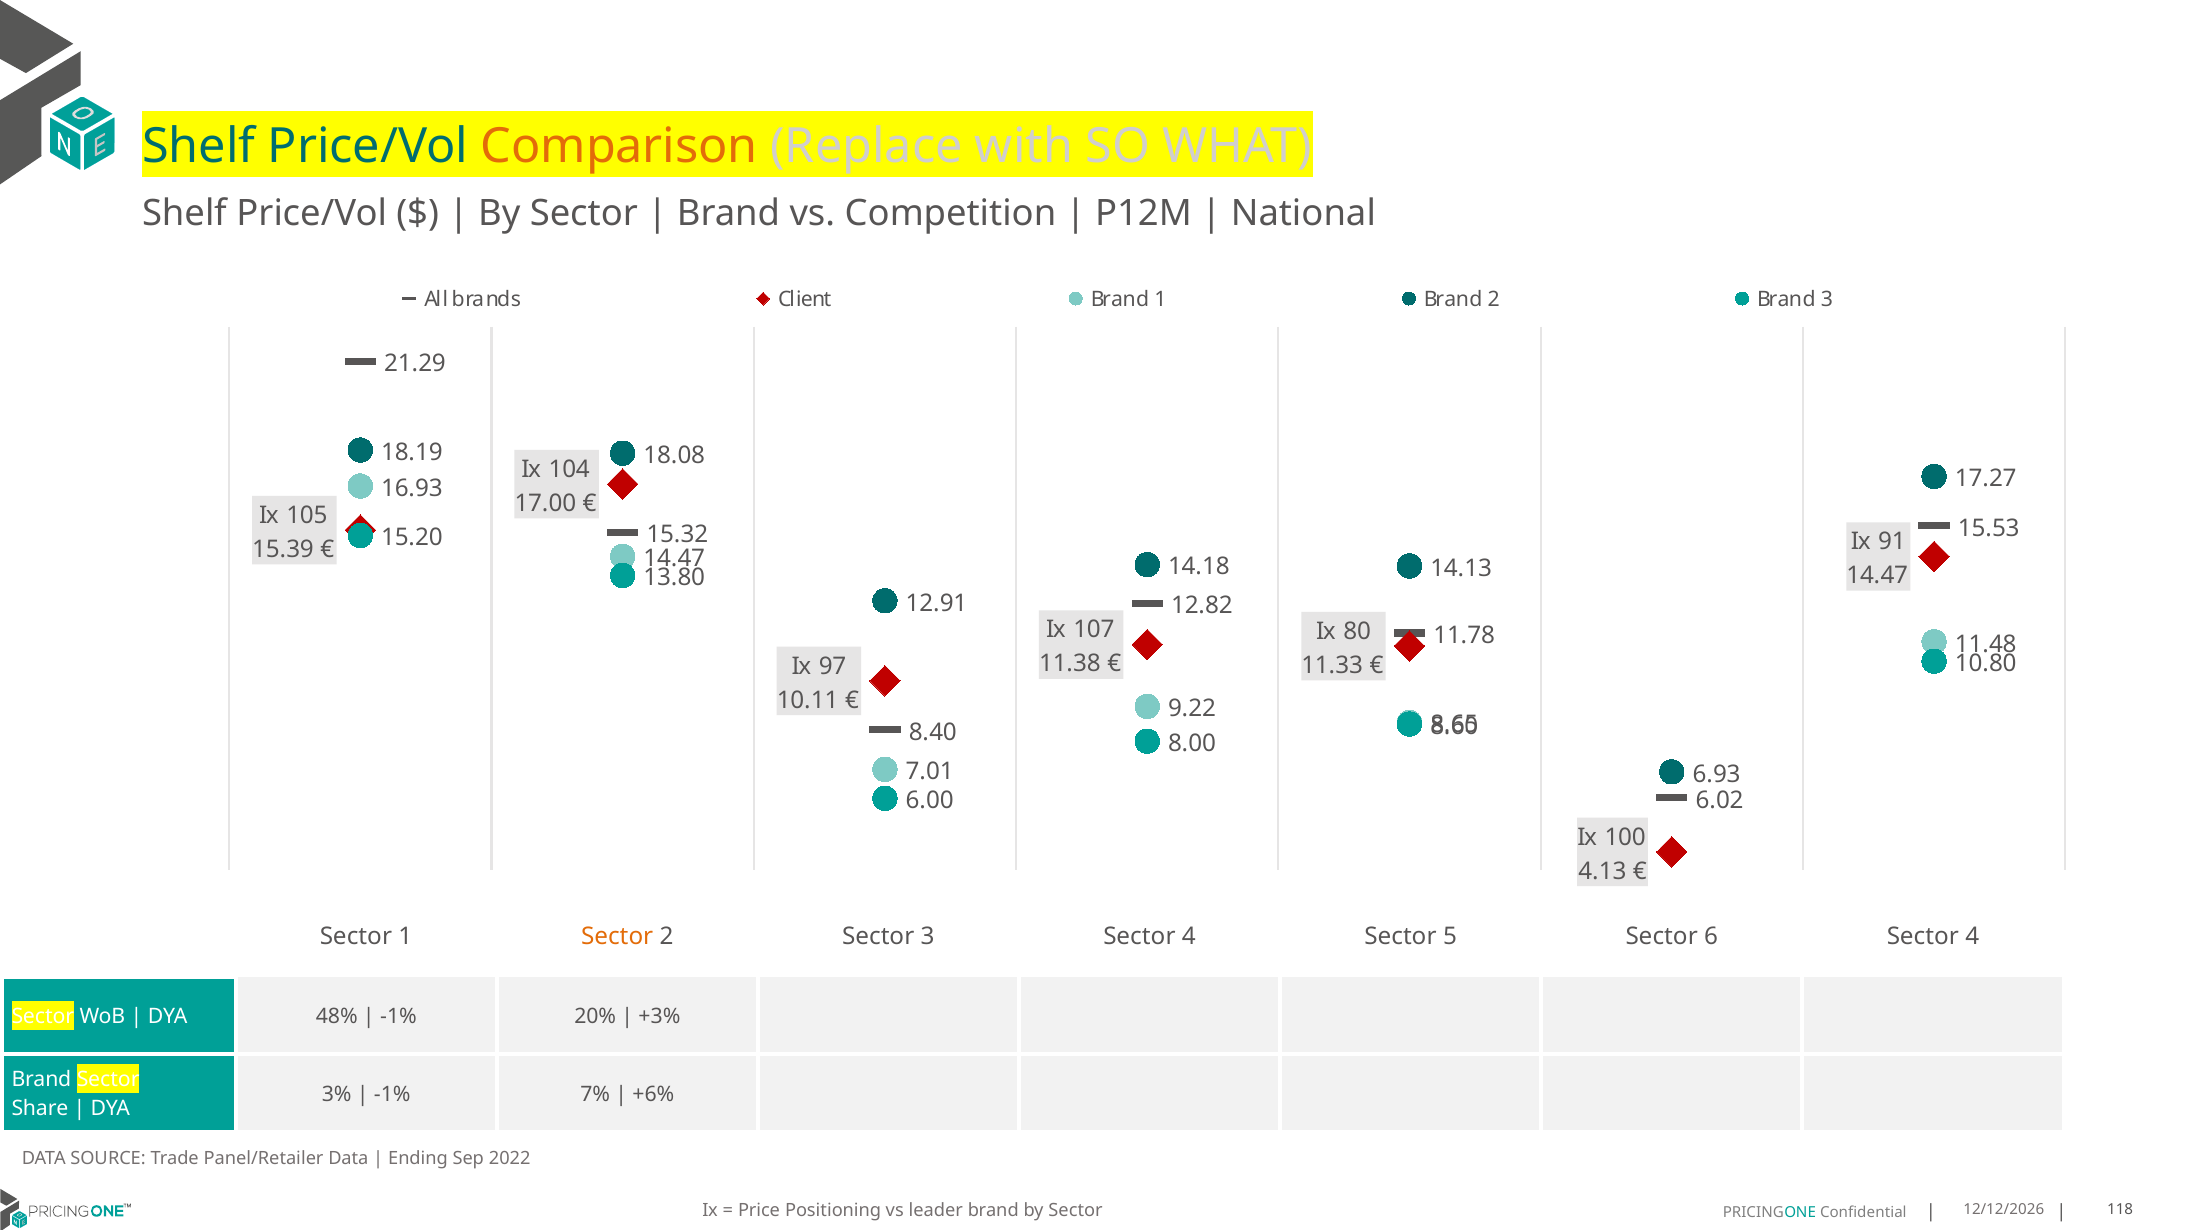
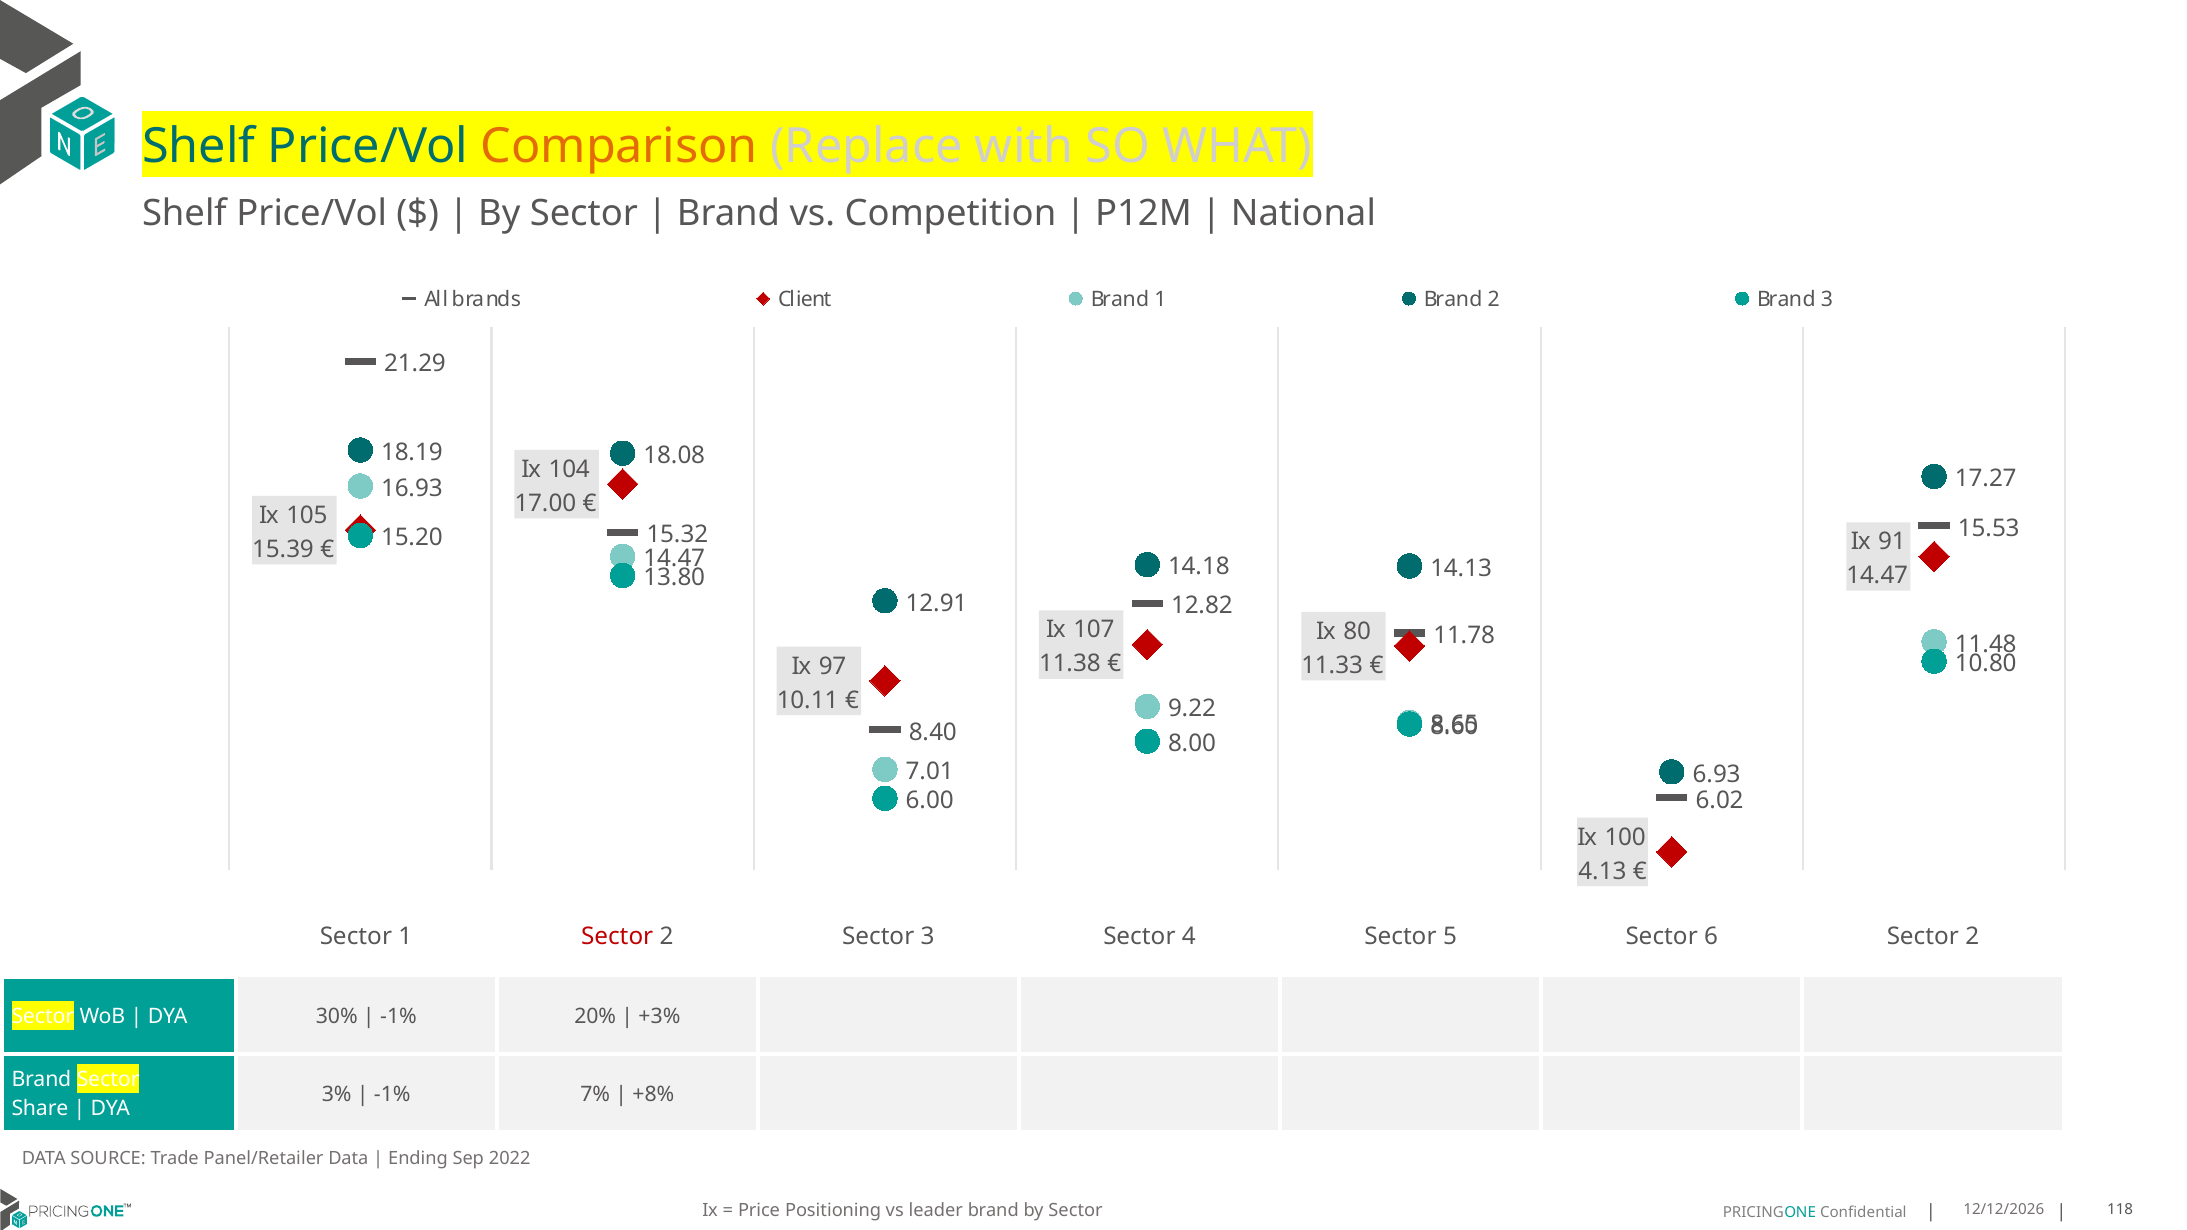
Sector at (617, 936) colour: orange -> red
6 Sector 4: 4 -> 2
48%: 48% -> 30%
+6%: +6% -> +8%
